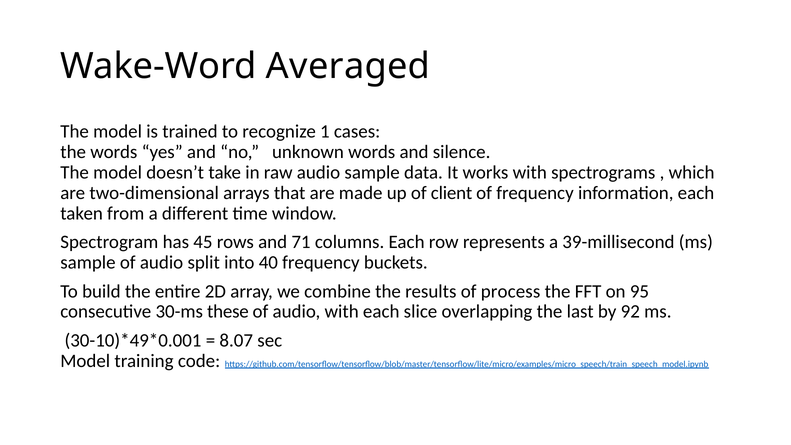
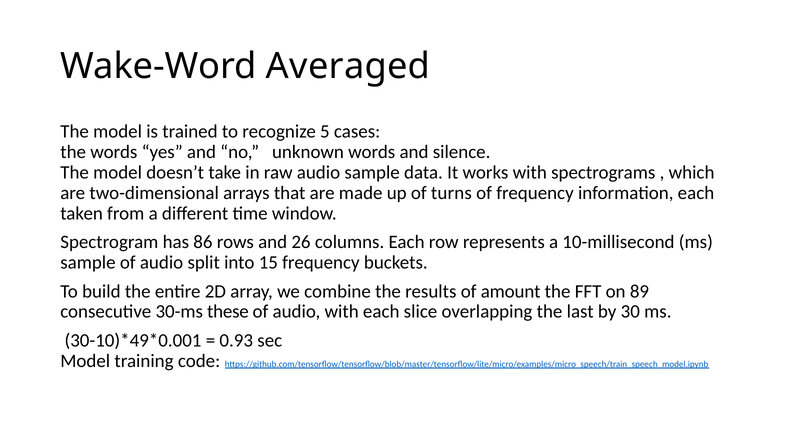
1: 1 -> 5
client: client -> turns
45: 45 -> 86
71: 71 -> 26
39-millisecond: 39-millisecond -> 10-millisecond
40: 40 -> 15
process: process -> amount
95: 95 -> 89
92: 92 -> 30
8.07: 8.07 -> 0.93
